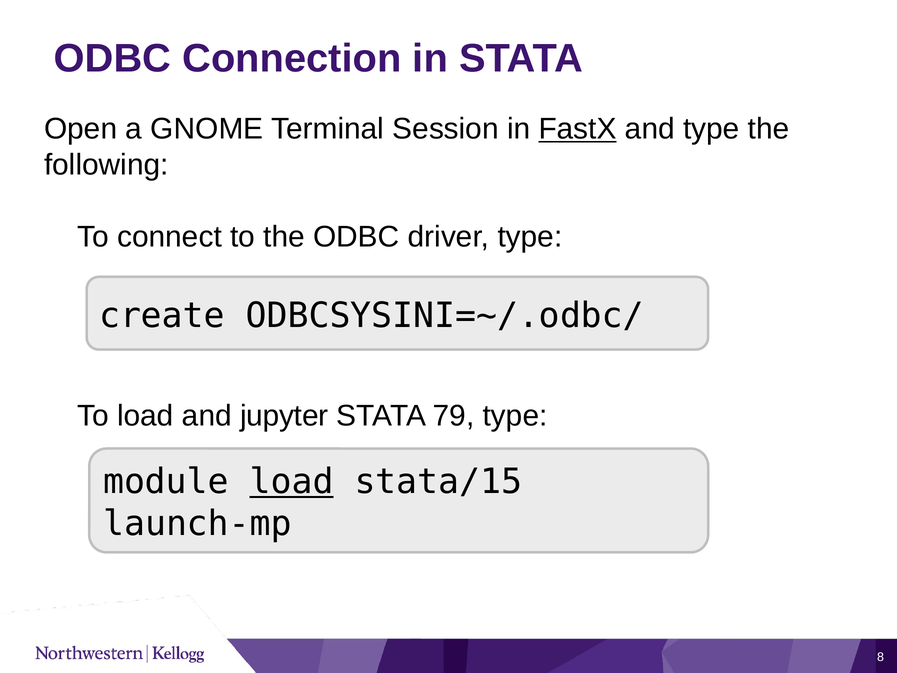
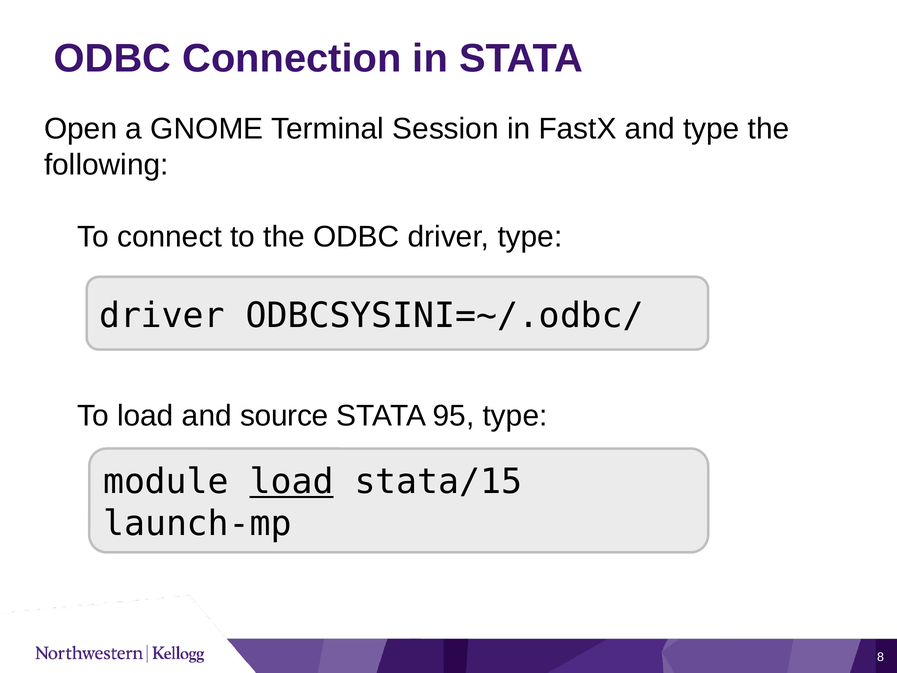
FastX underline: present -> none
create at (162, 316): create -> driver
jupyter: jupyter -> source
79: 79 -> 95
